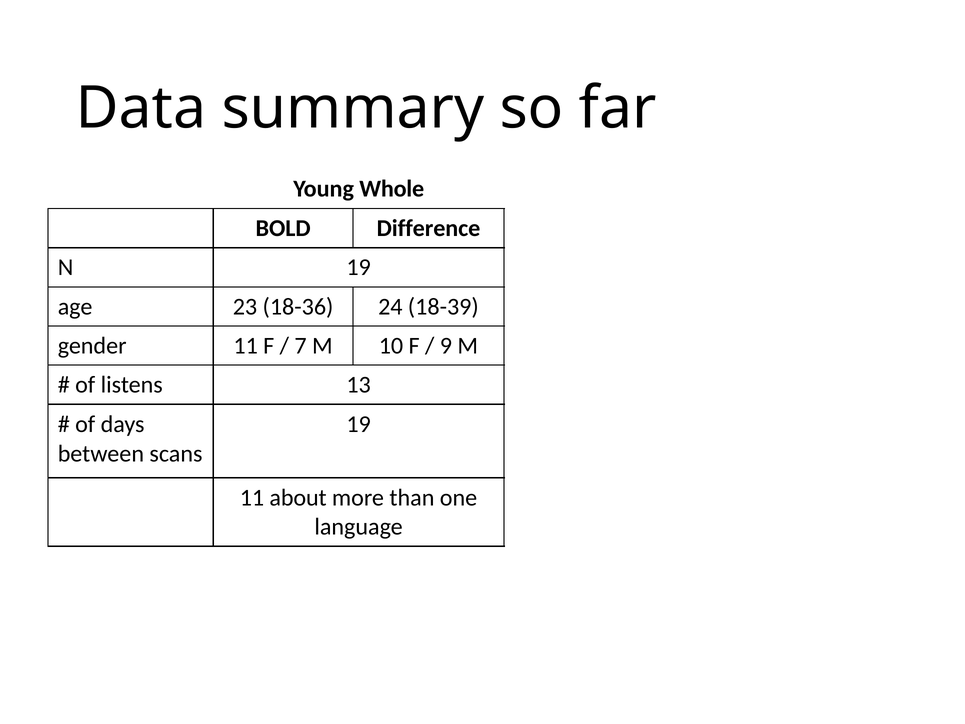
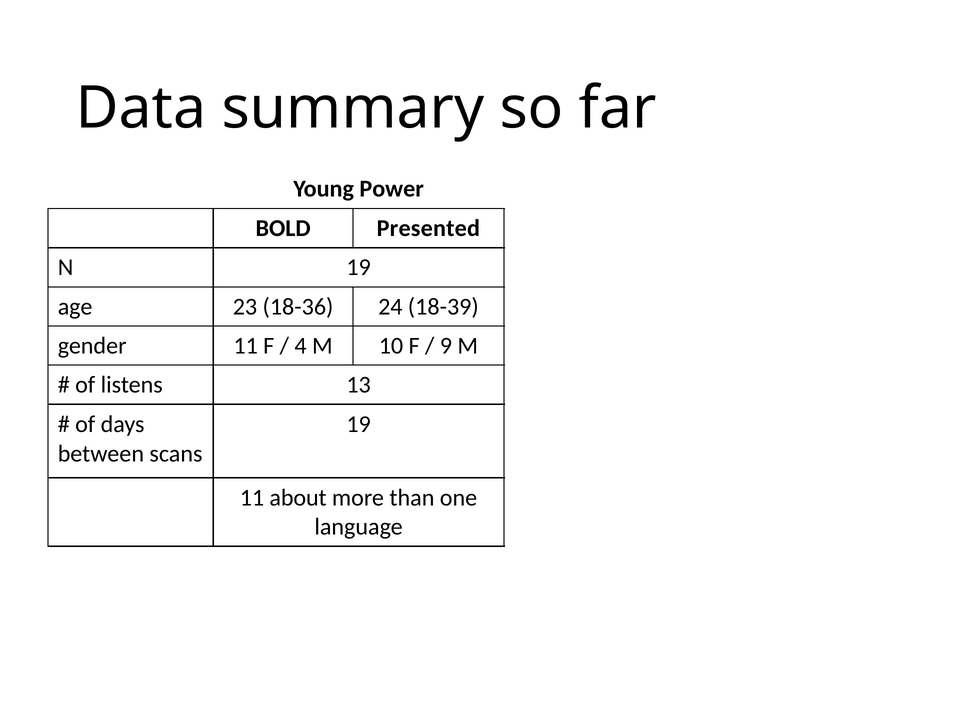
Whole: Whole -> Power
Difference: Difference -> Presented
7 at (301, 346): 7 -> 4
